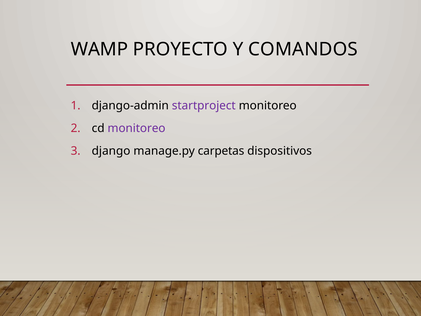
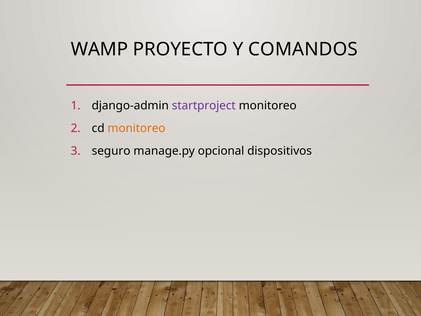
monitoreo at (137, 128) colour: purple -> orange
django: django -> seguro
carpetas: carpetas -> opcional
